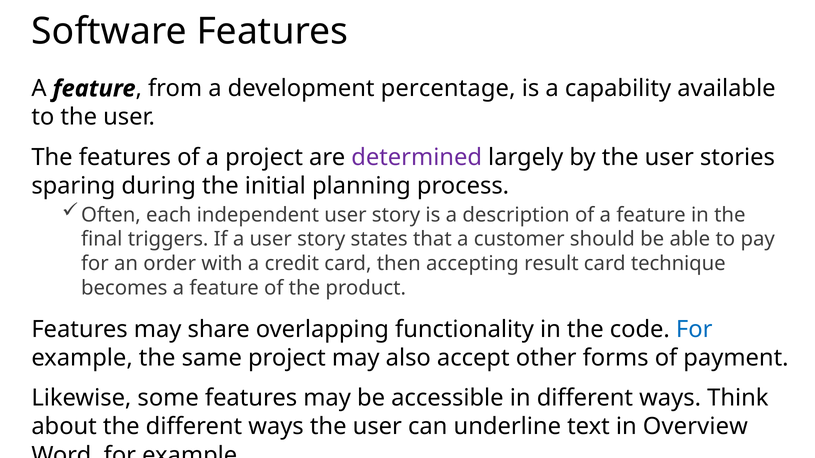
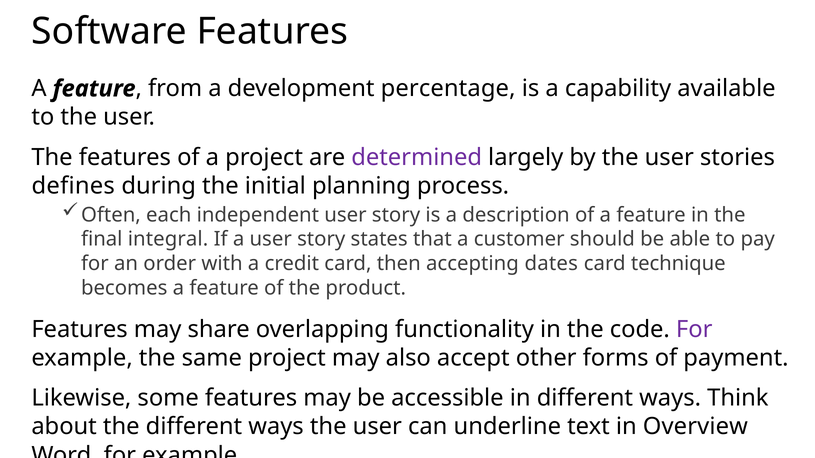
sparing: sparing -> defines
triggers: triggers -> integral
result: result -> dates
For at (694, 330) colour: blue -> purple
